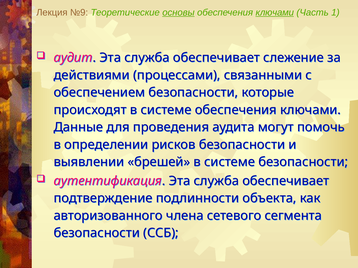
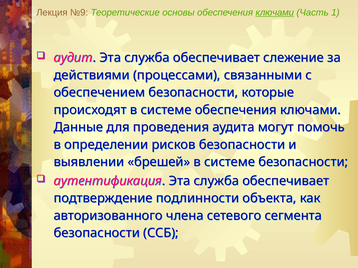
основы underline: present -> none
